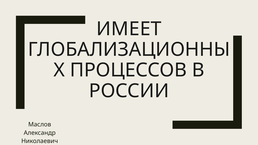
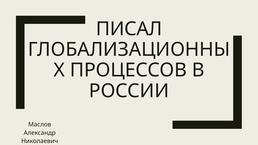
ИМЕЕТ: ИМЕЕТ -> ПИСАЛ
